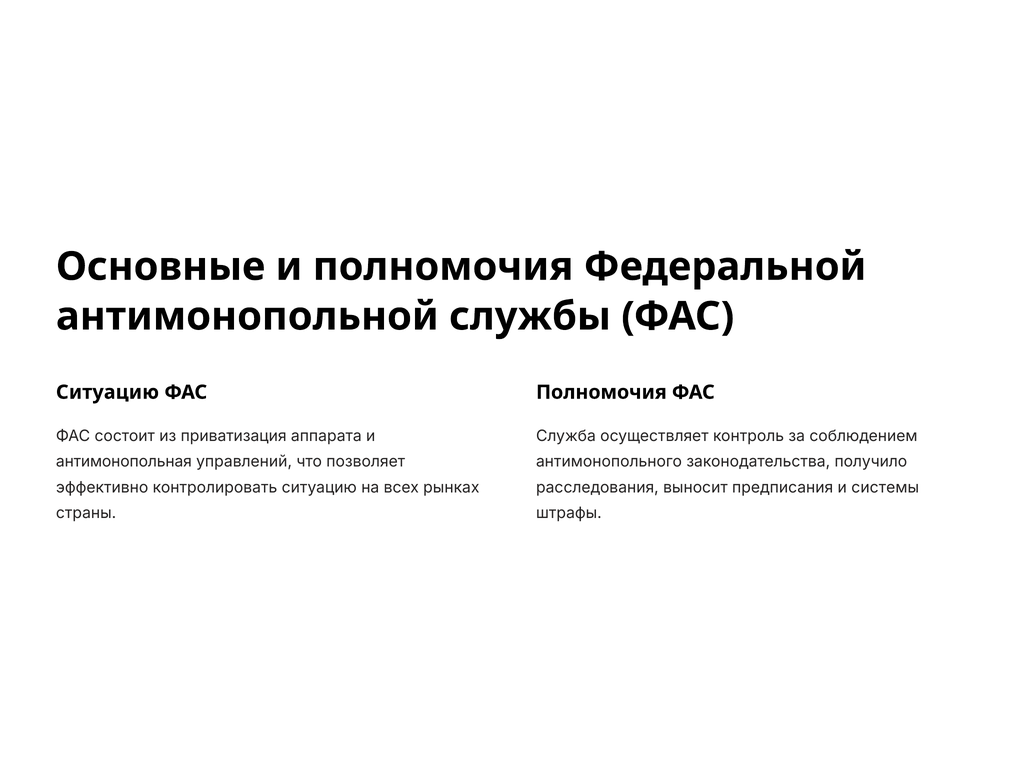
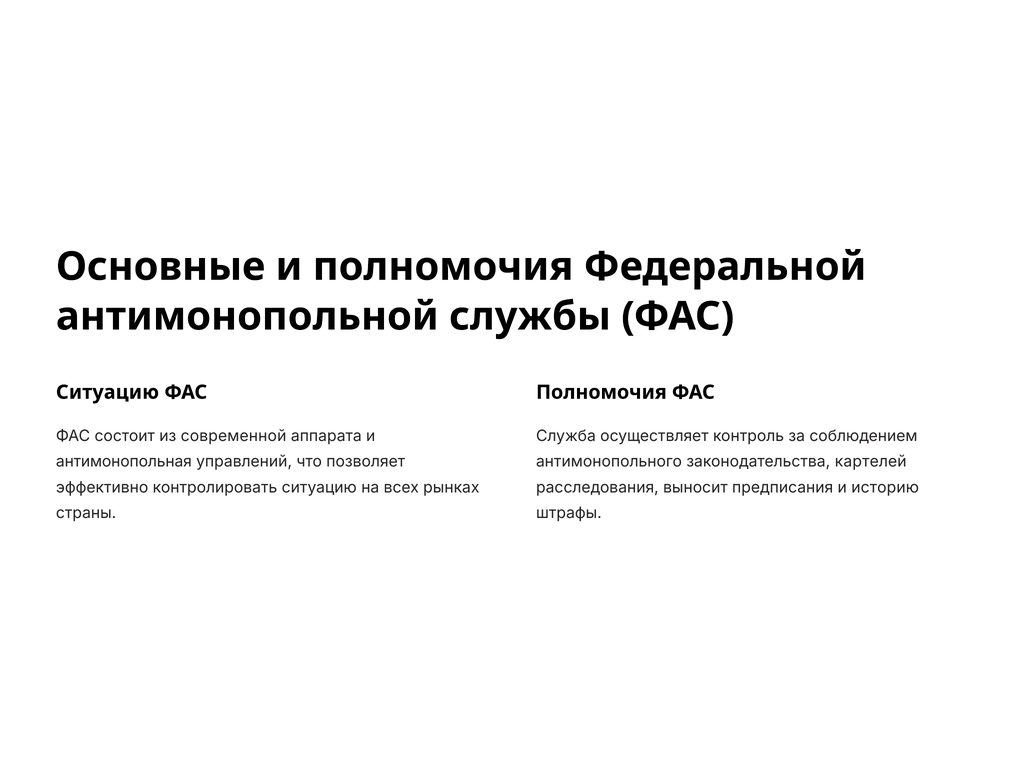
приватизация: приватизация -> современной
получило: получило -> картелей
системы: системы -> историю
